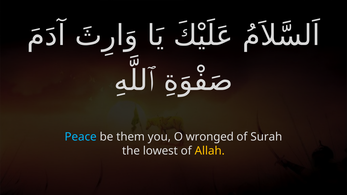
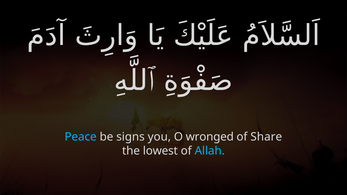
them: them -> signs
Surah: Surah -> Share
Allah colour: yellow -> light blue
